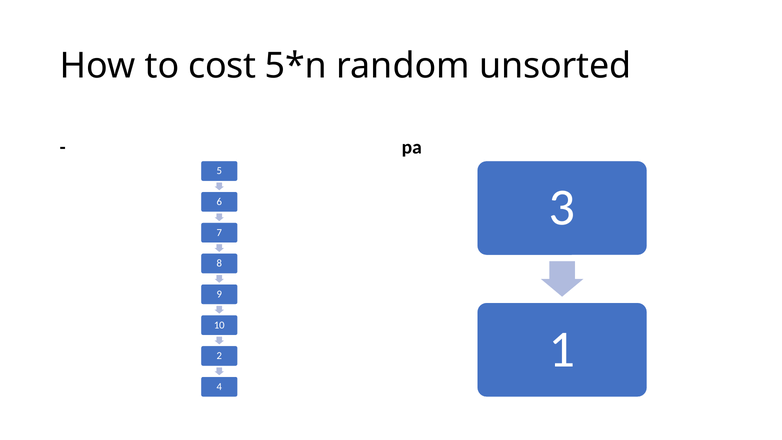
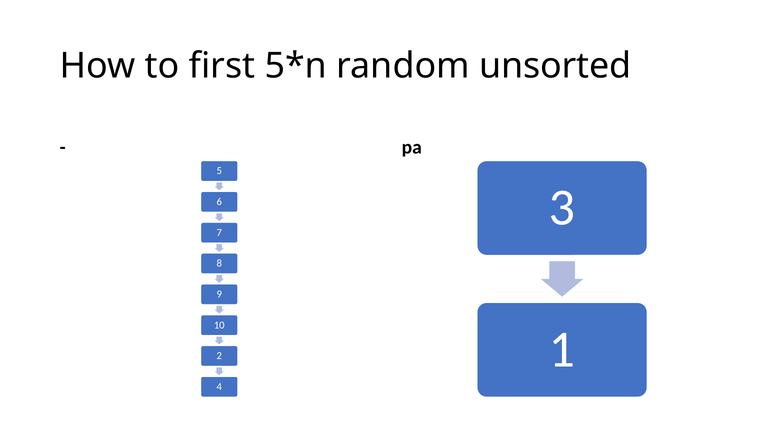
cost: cost -> first
